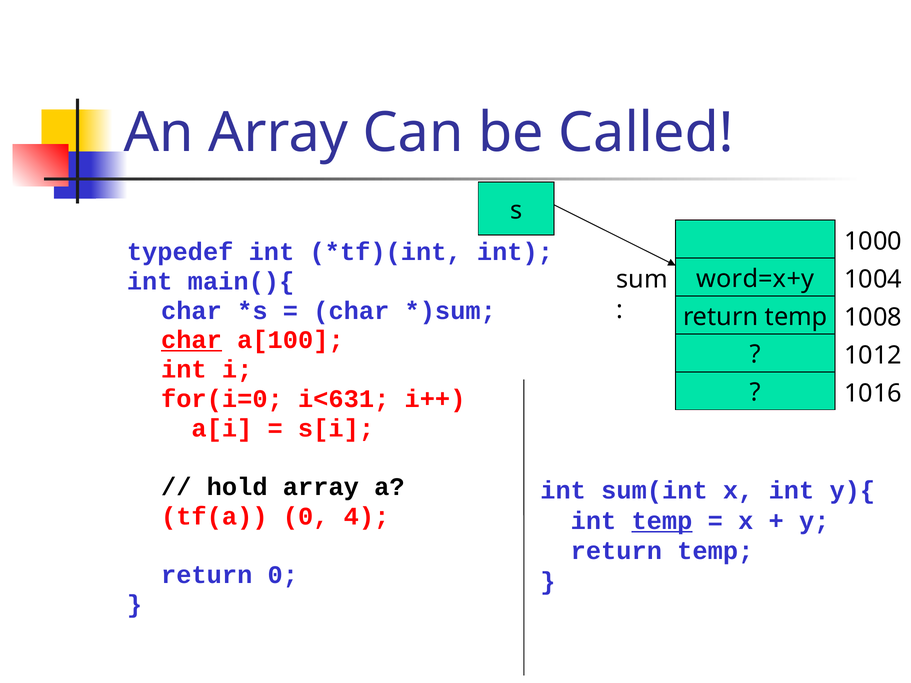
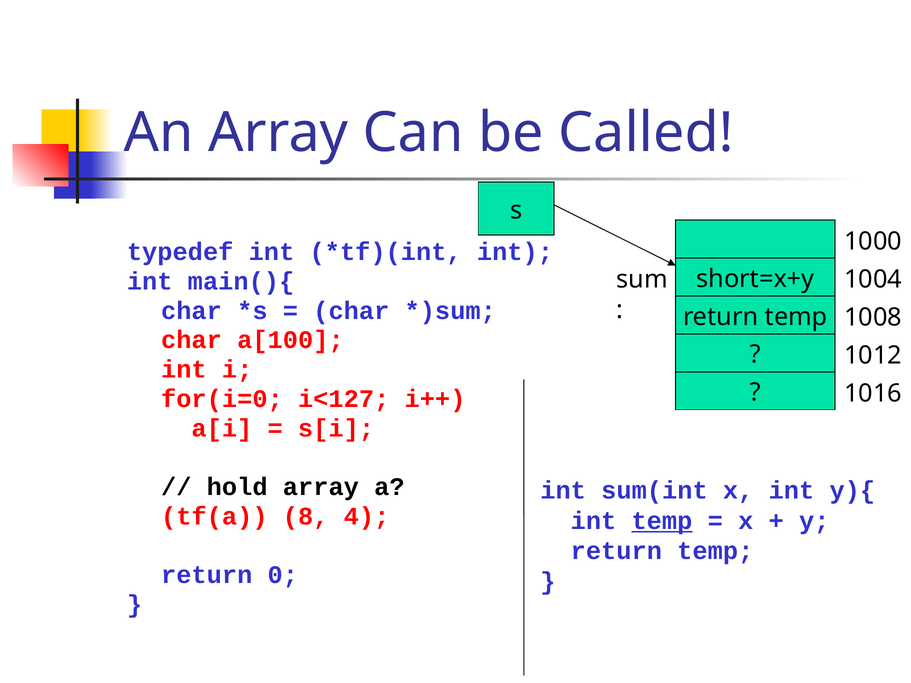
word=x+y: word=x+y -> short=x+y
char at (191, 340) underline: present -> none
i<631: i<631 -> i<127
tf(a 0: 0 -> 8
